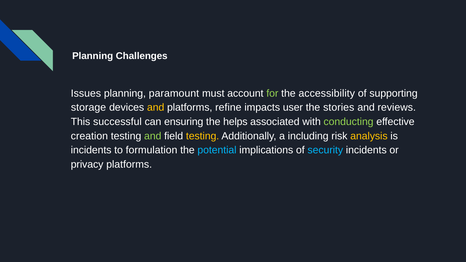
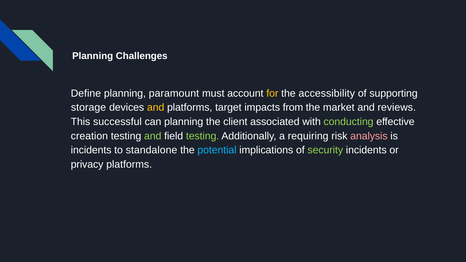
Issues: Issues -> Define
for colour: light green -> yellow
refine: refine -> target
user: user -> from
stories: stories -> market
can ensuring: ensuring -> planning
helps: helps -> client
testing at (203, 136) colour: yellow -> light green
including: including -> requiring
analysis colour: yellow -> pink
formulation: formulation -> standalone
security colour: light blue -> light green
